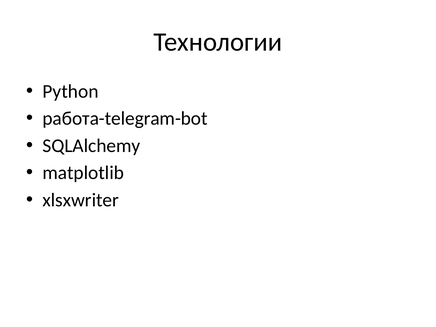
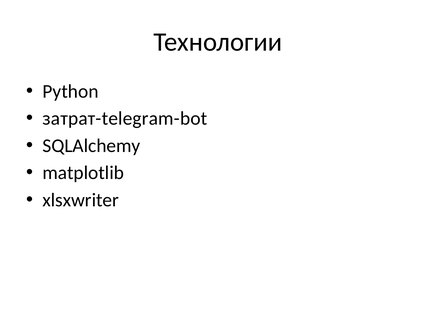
работа-telegram-bot: работа-telegram-bot -> затрат-telegram-bot
